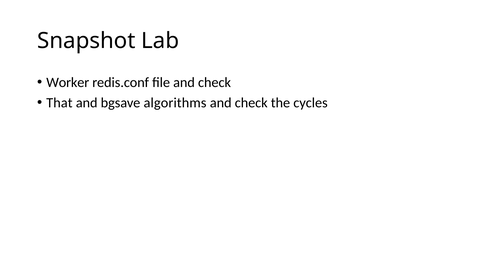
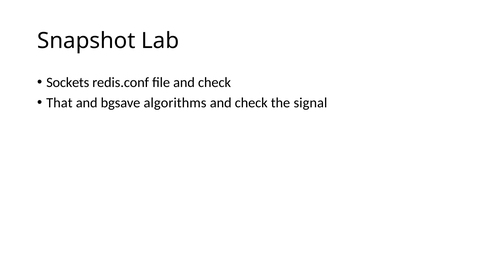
Worker: Worker -> Sockets
cycles: cycles -> signal
